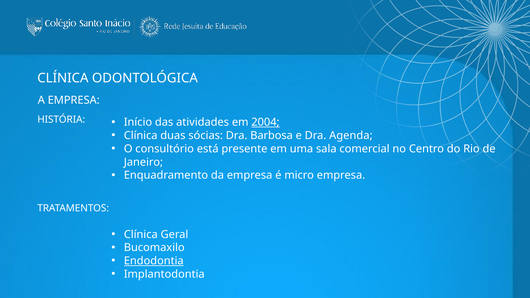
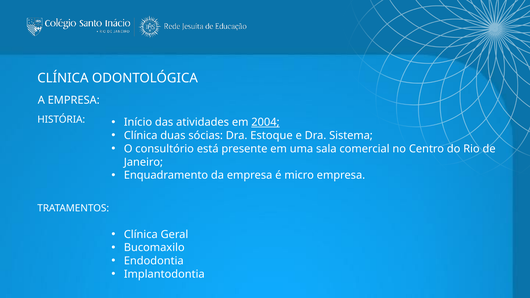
Barbosa: Barbosa -> Estoque
Agenda: Agenda -> Sistema
Endodontia underline: present -> none
